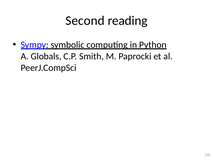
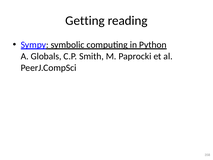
Second: Second -> Getting
